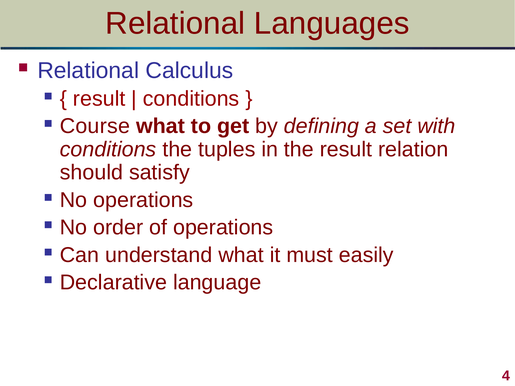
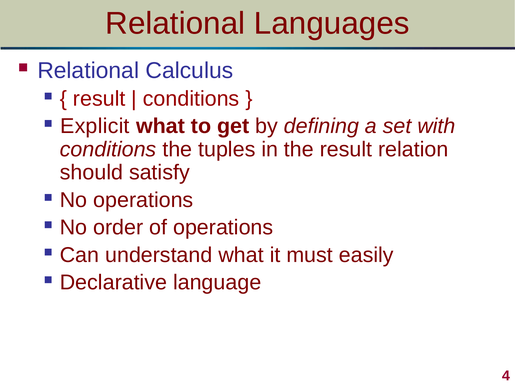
Course: Course -> Explicit
